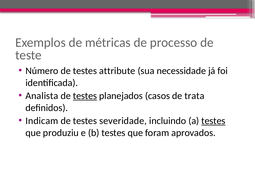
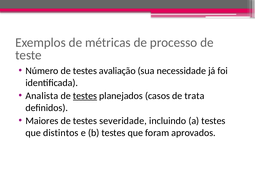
attribute: attribute -> avaliação
Indicam: Indicam -> Maiores
testes at (213, 120) underline: present -> none
produziu: produziu -> distintos
